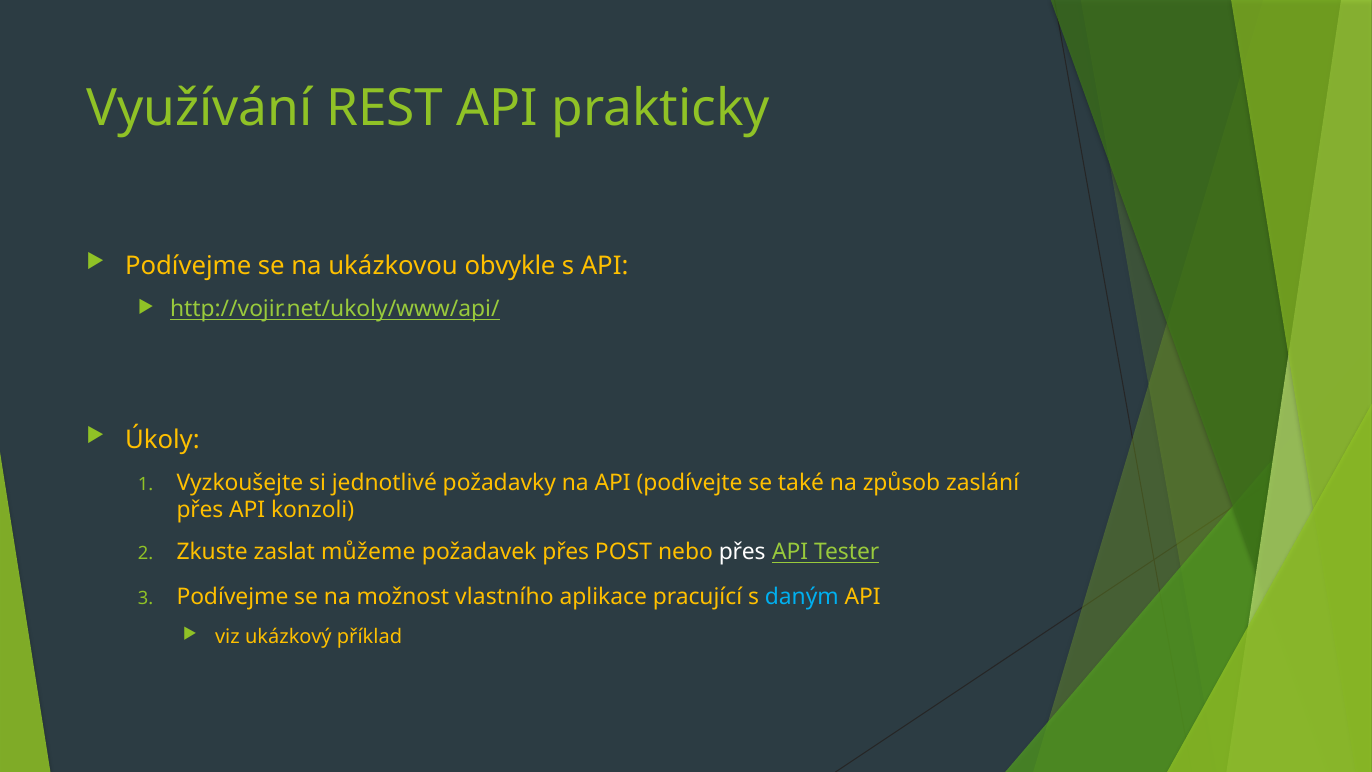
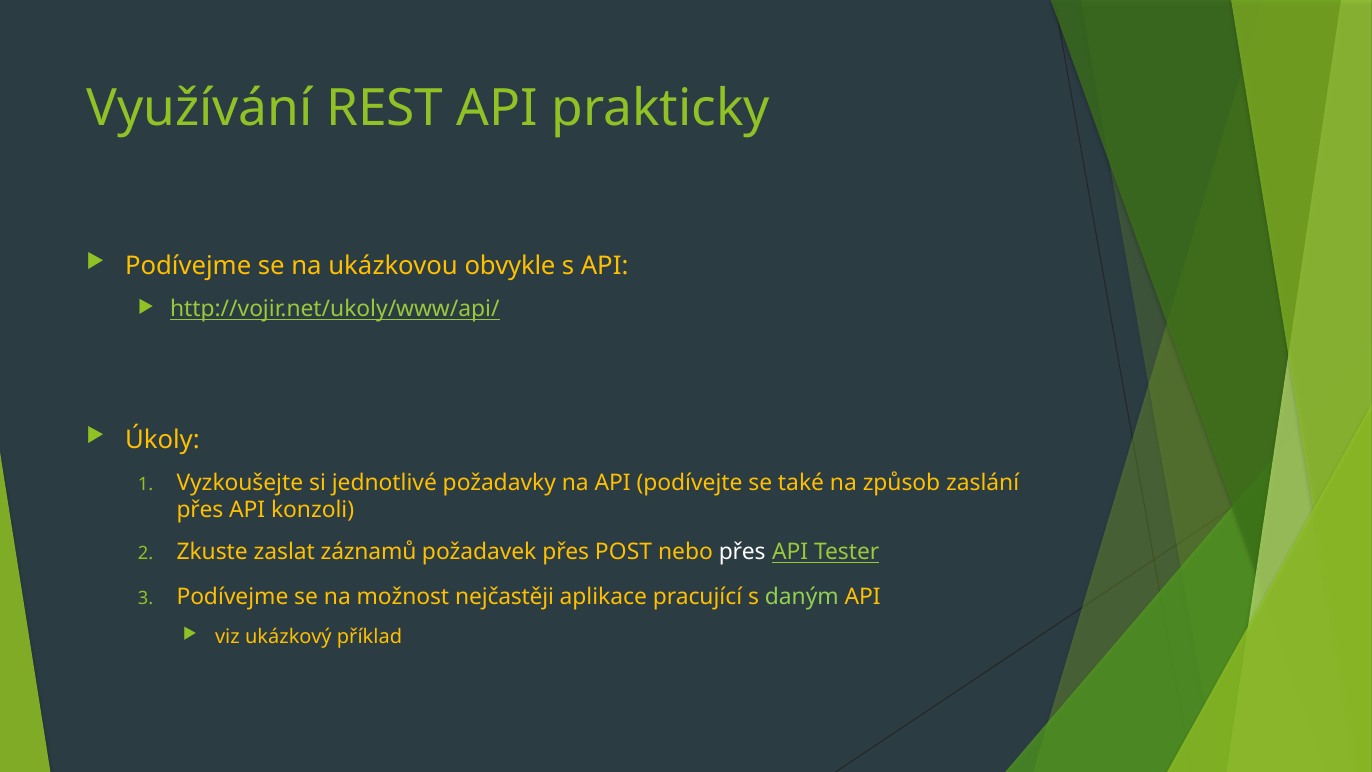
můžeme: můžeme -> záznamů
vlastního: vlastního -> nejčastěji
daným colour: light blue -> light green
